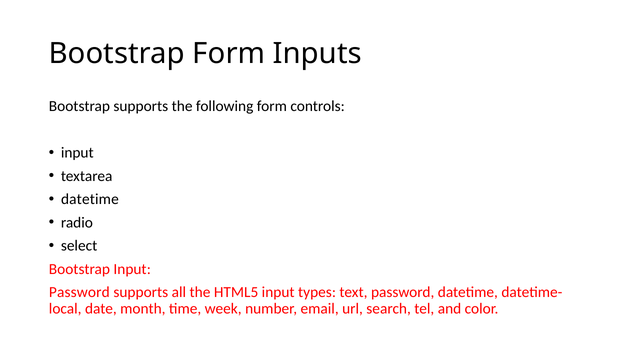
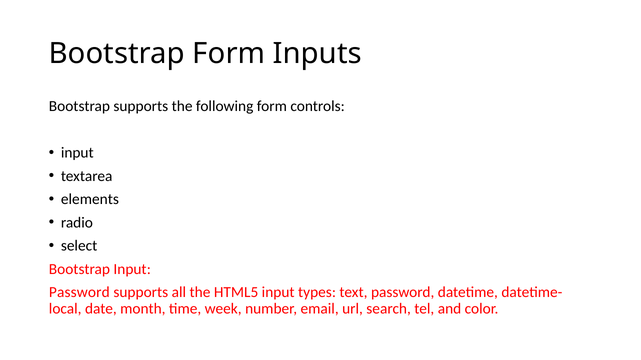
datetime at (90, 200): datetime -> elements
